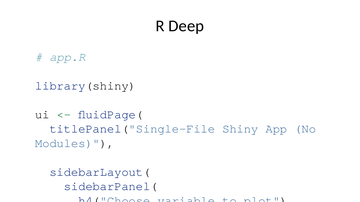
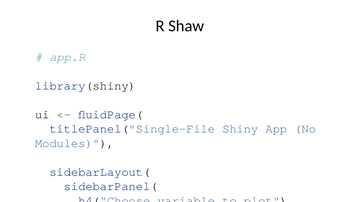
Deep: Deep -> Shaw
